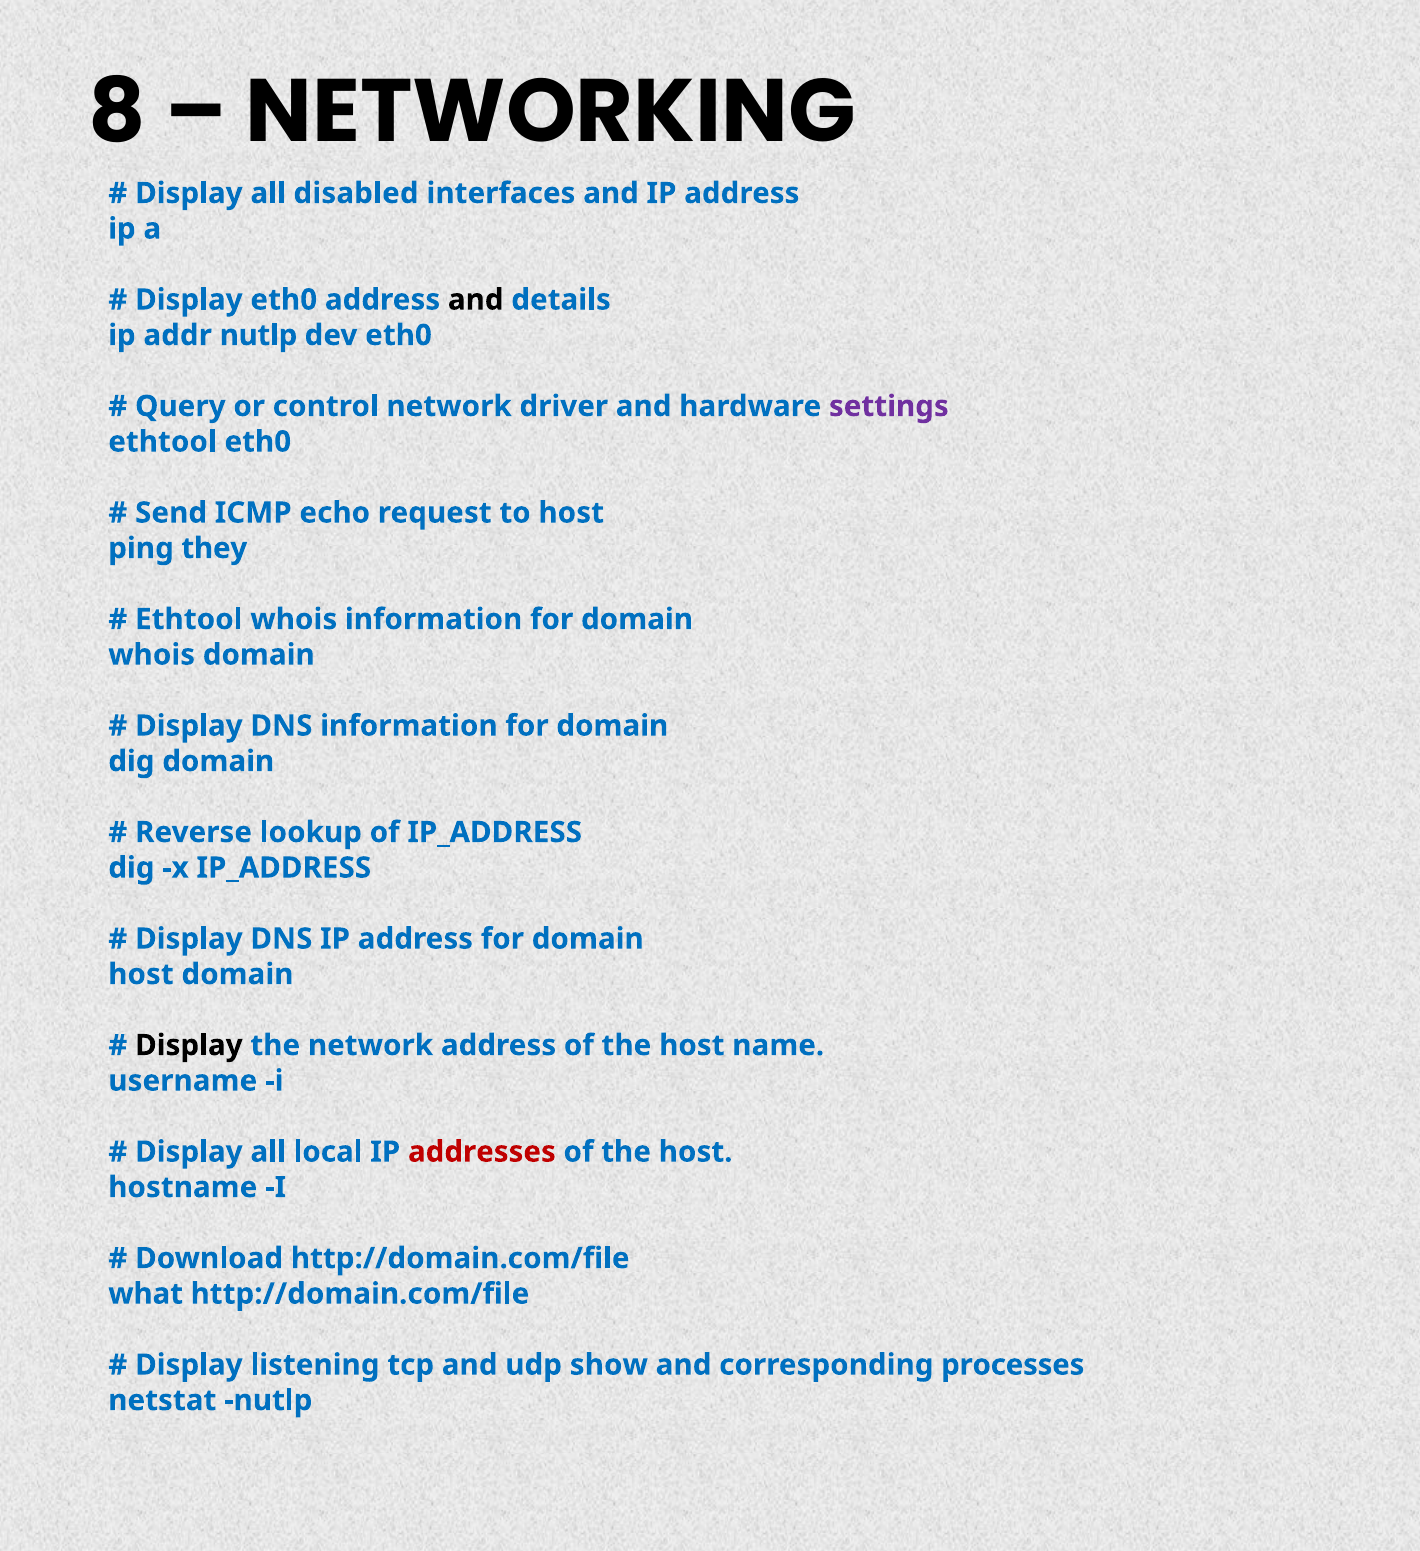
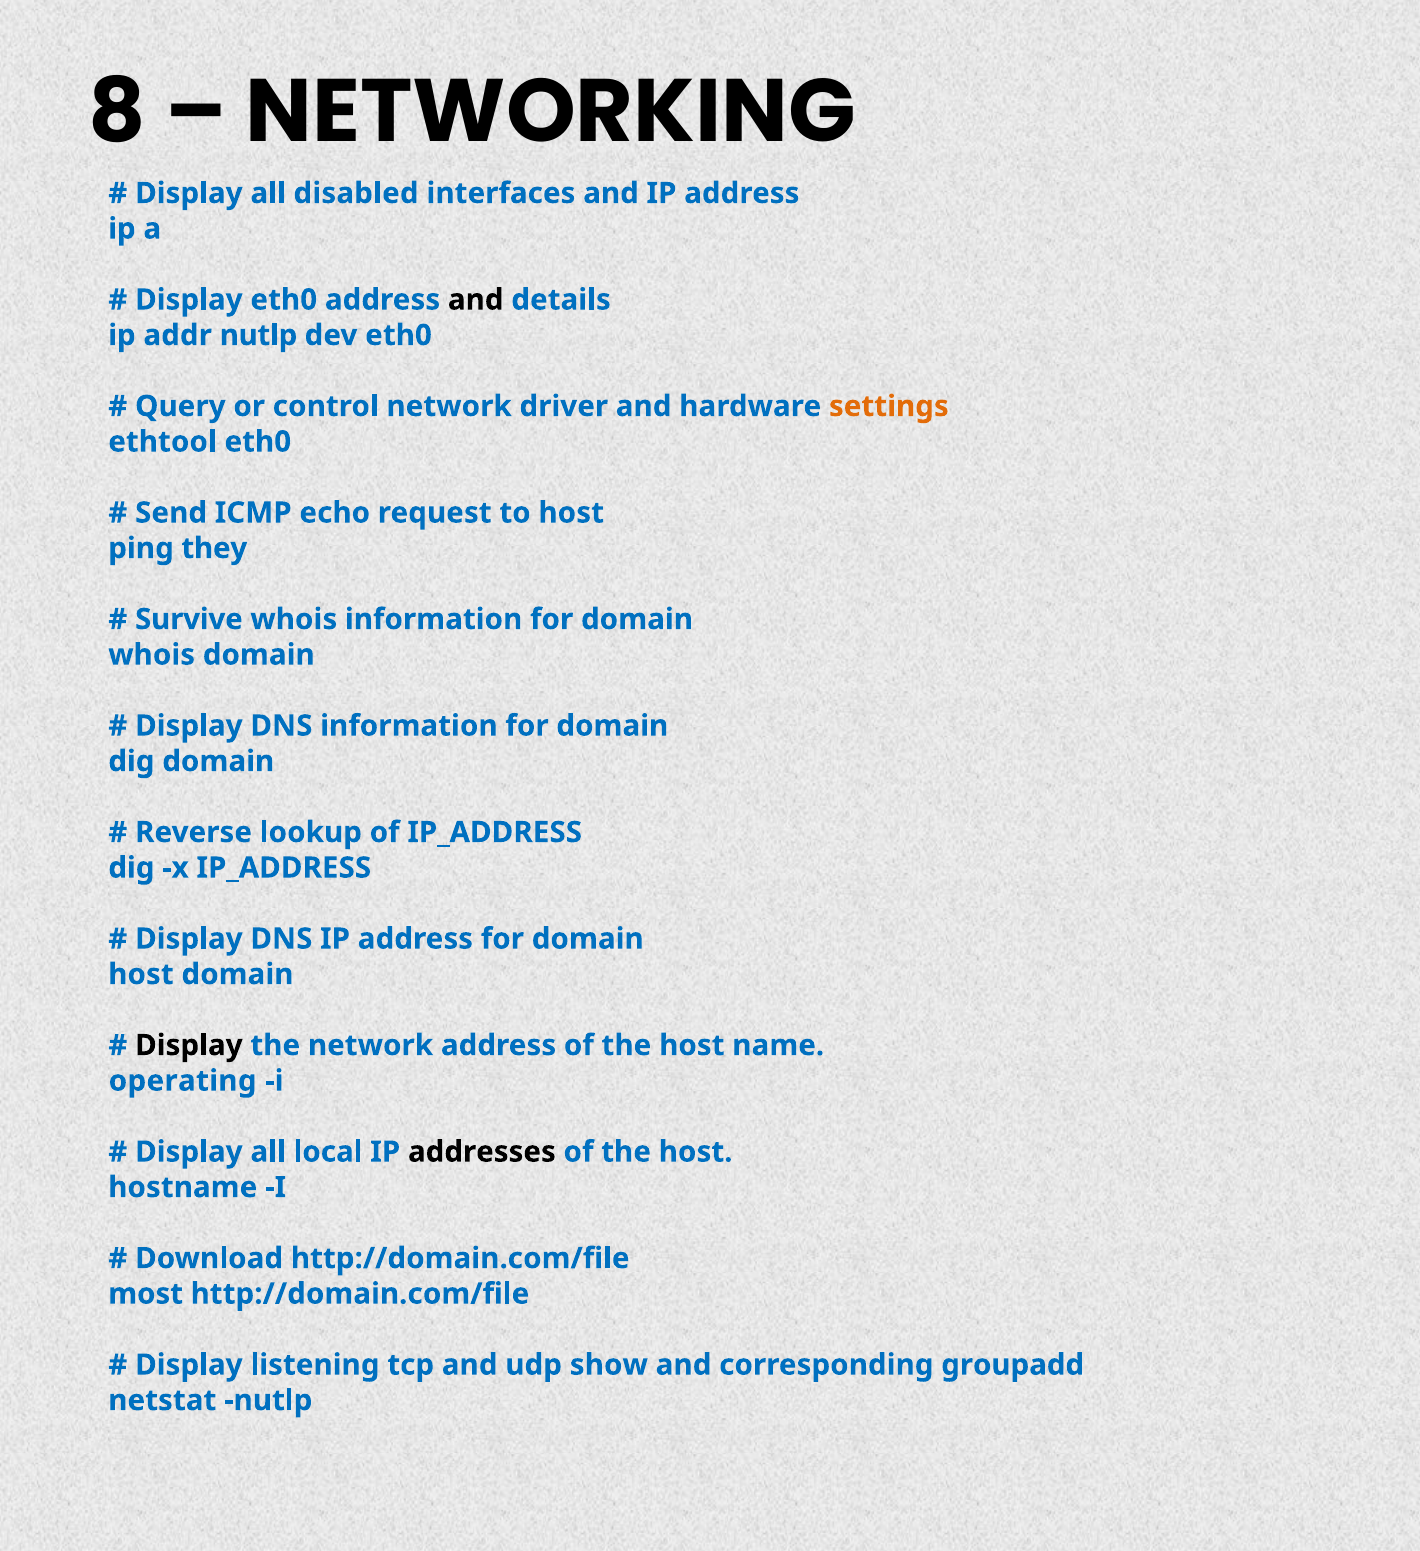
settings colour: purple -> orange
Ethtool at (189, 619): Ethtool -> Survive
username: username -> operating
addresses colour: red -> black
what: what -> most
processes: processes -> groupadd
